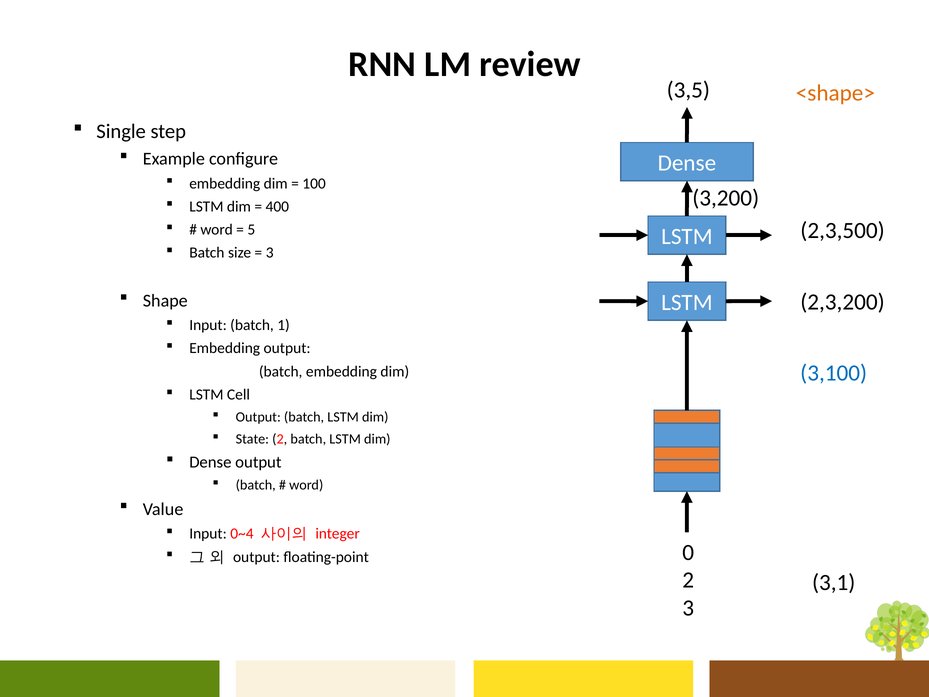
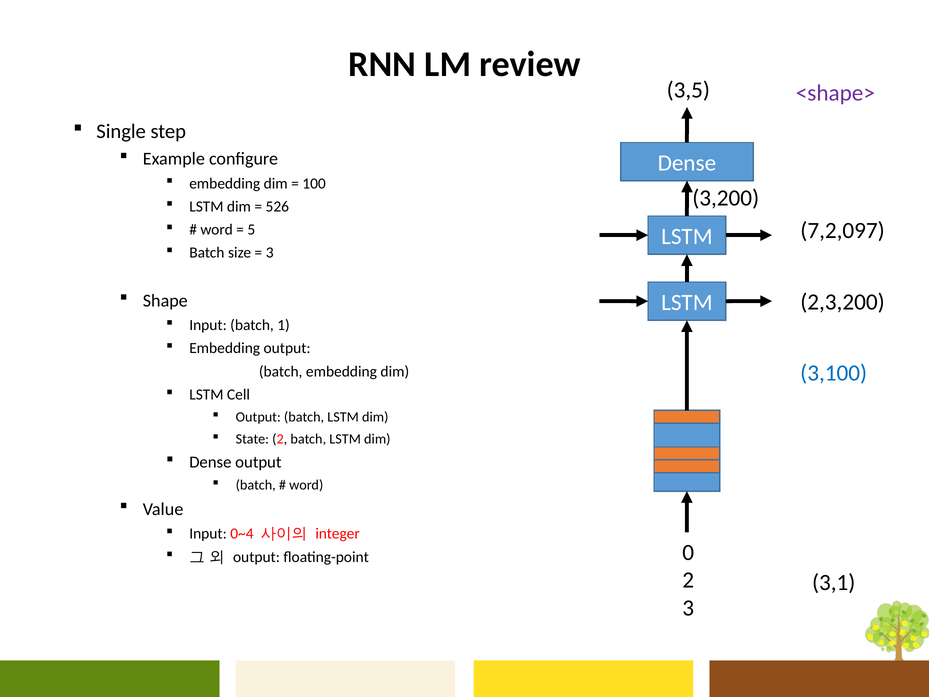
<shape> colour: orange -> purple
400: 400 -> 526
2,3,500: 2,3,500 -> 7,2,097
